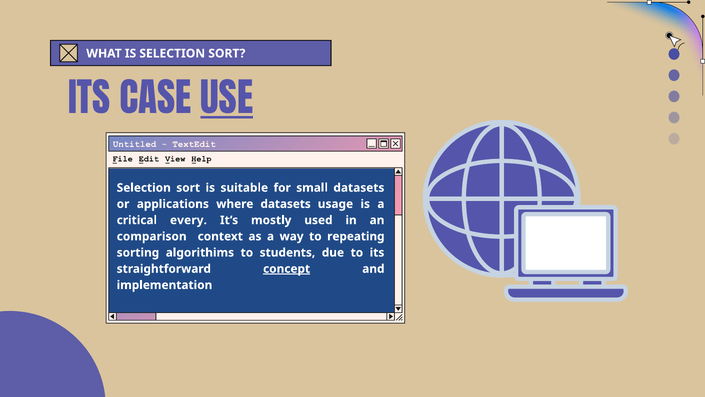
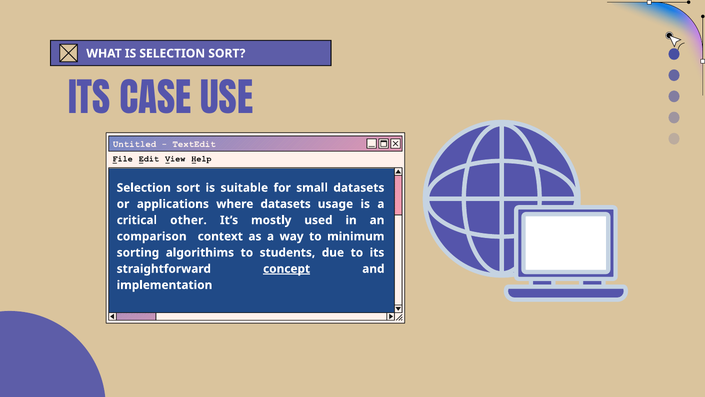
USE underline: present -> none
every: every -> other
repeating: repeating -> minimum
